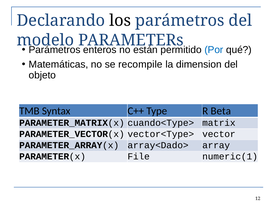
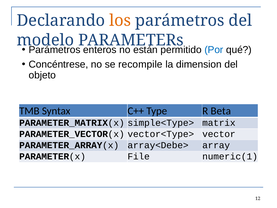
los colour: black -> orange
Matemáticas: Matemáticas -> Concéntrese
cuando<Type>: cuando<Type> -> simple<Type>
array<Dado>: array<Dado> -> array<Debe>
